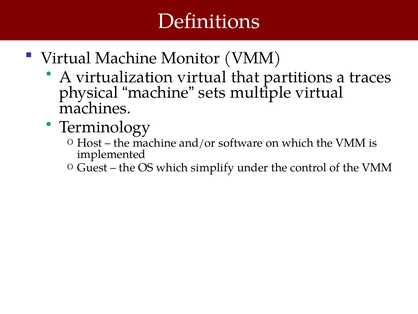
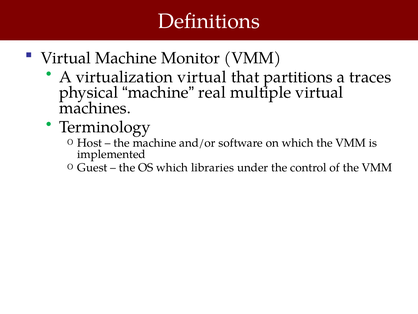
sets: sets -> real
simplify: simplify -> libraries
